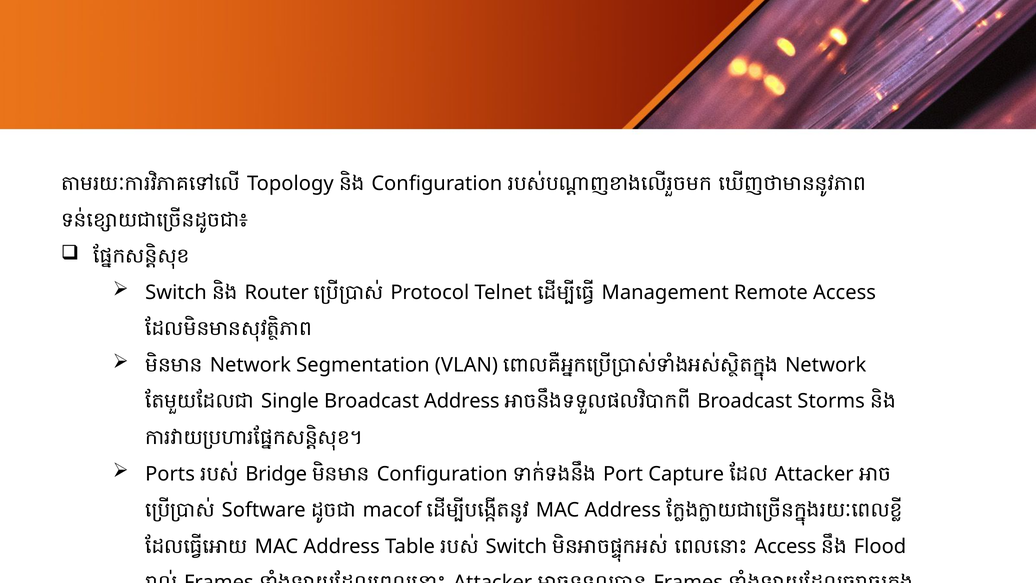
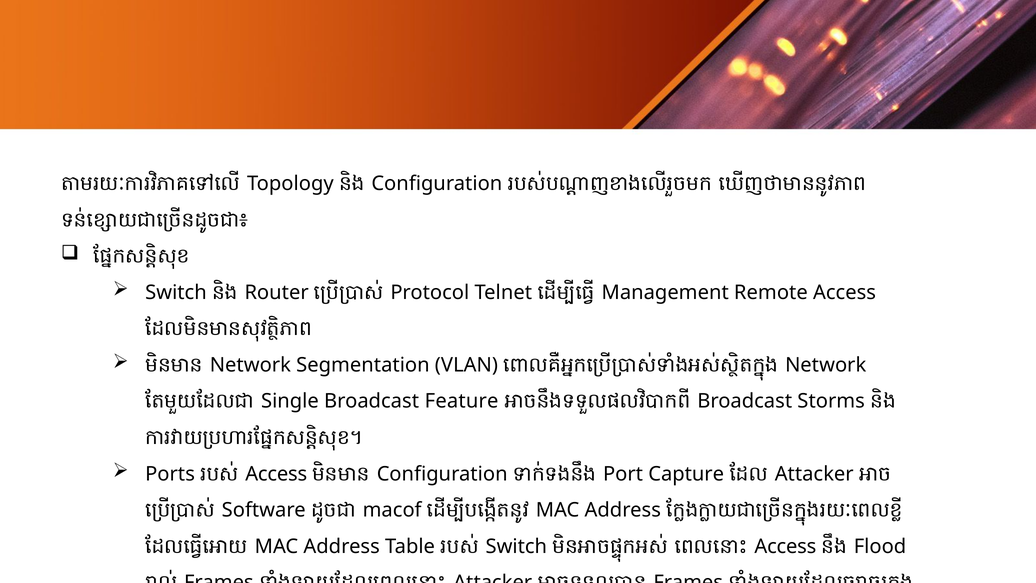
Broadcast Address: Address -> Feature
Bridge at (276, 474): Bridge -> Access
